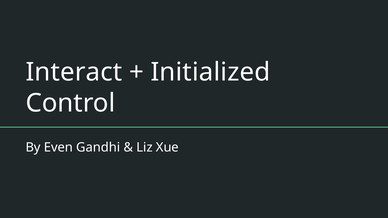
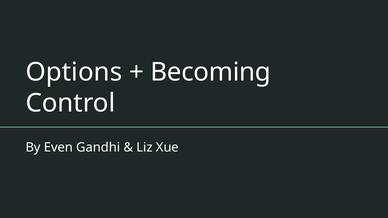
Interact: Interact -> Options
Initialized: Initialized -> Becoming
